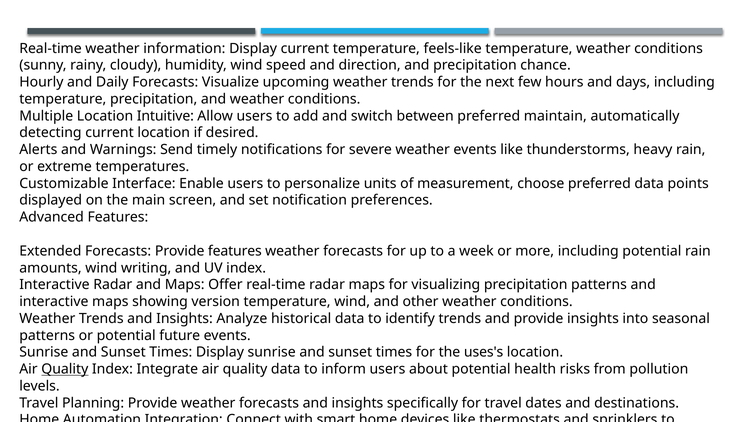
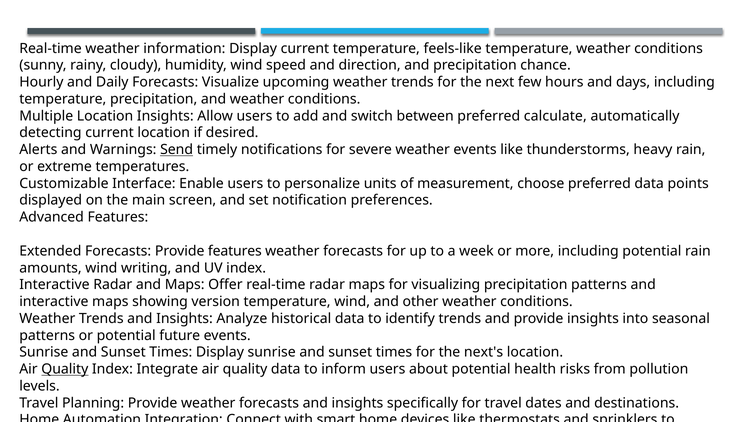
Location Intuitive: Intuitive -> Insights
maintain: maintain -> calculate
Send underline: none -> present
uses's: uses's -> next's
